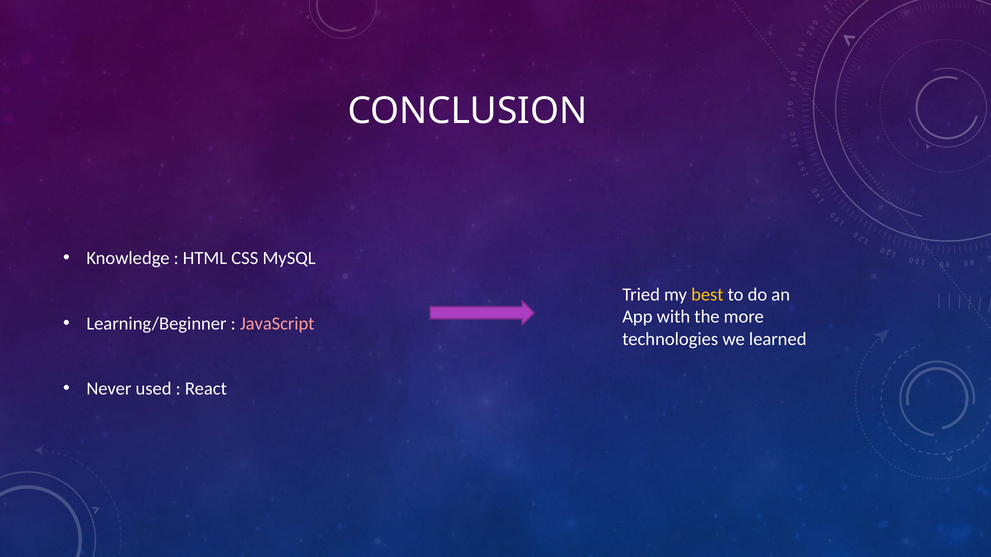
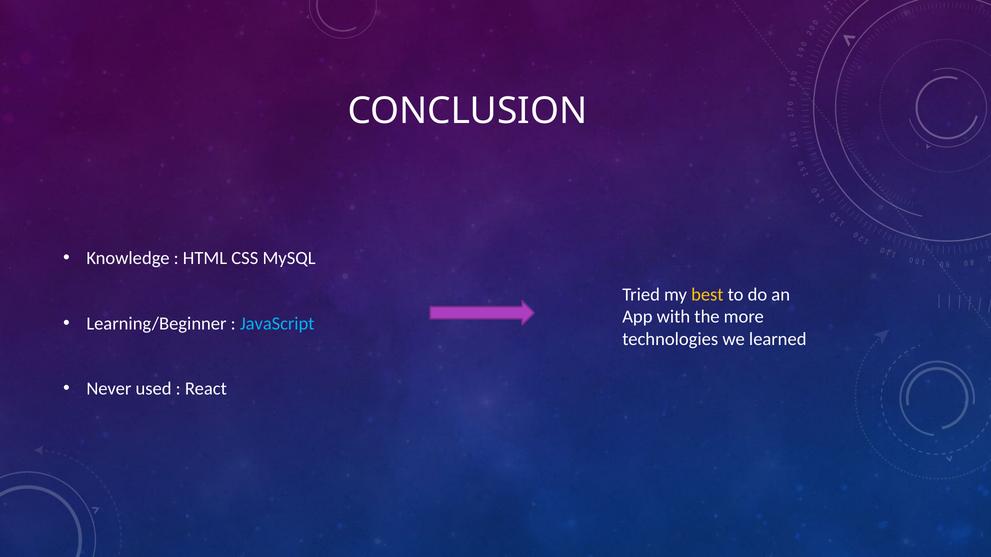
JavaScript colour: pink -> light blue
